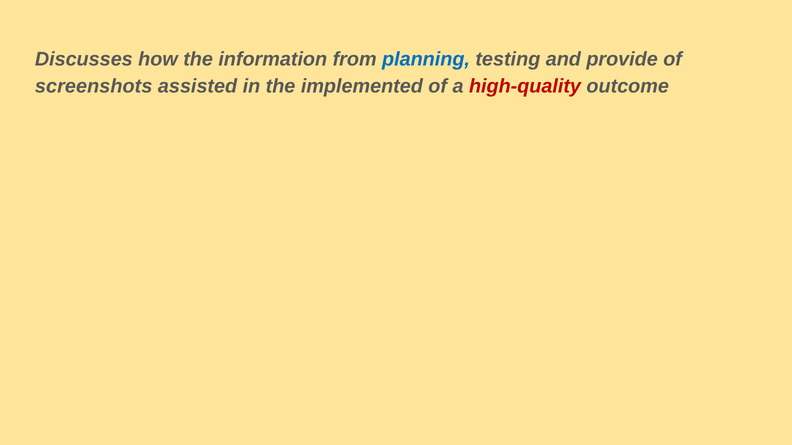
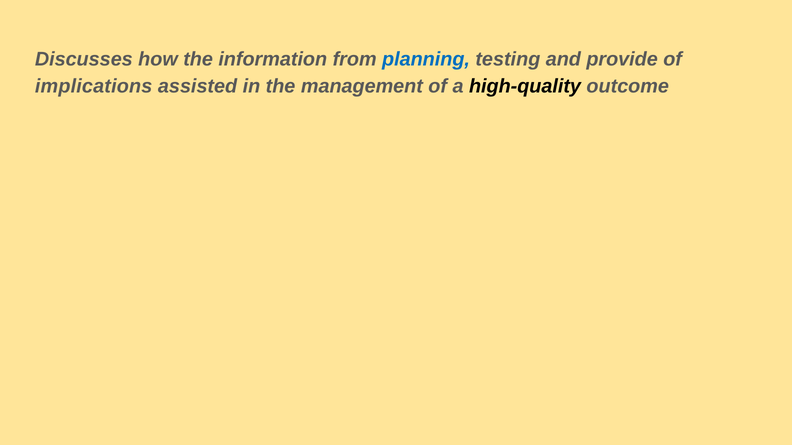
screenshots: screenshots -> implications
implemented: implemented -> management
high-quality colour: red -> black
